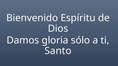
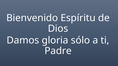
Santo: Santo -> Padre
